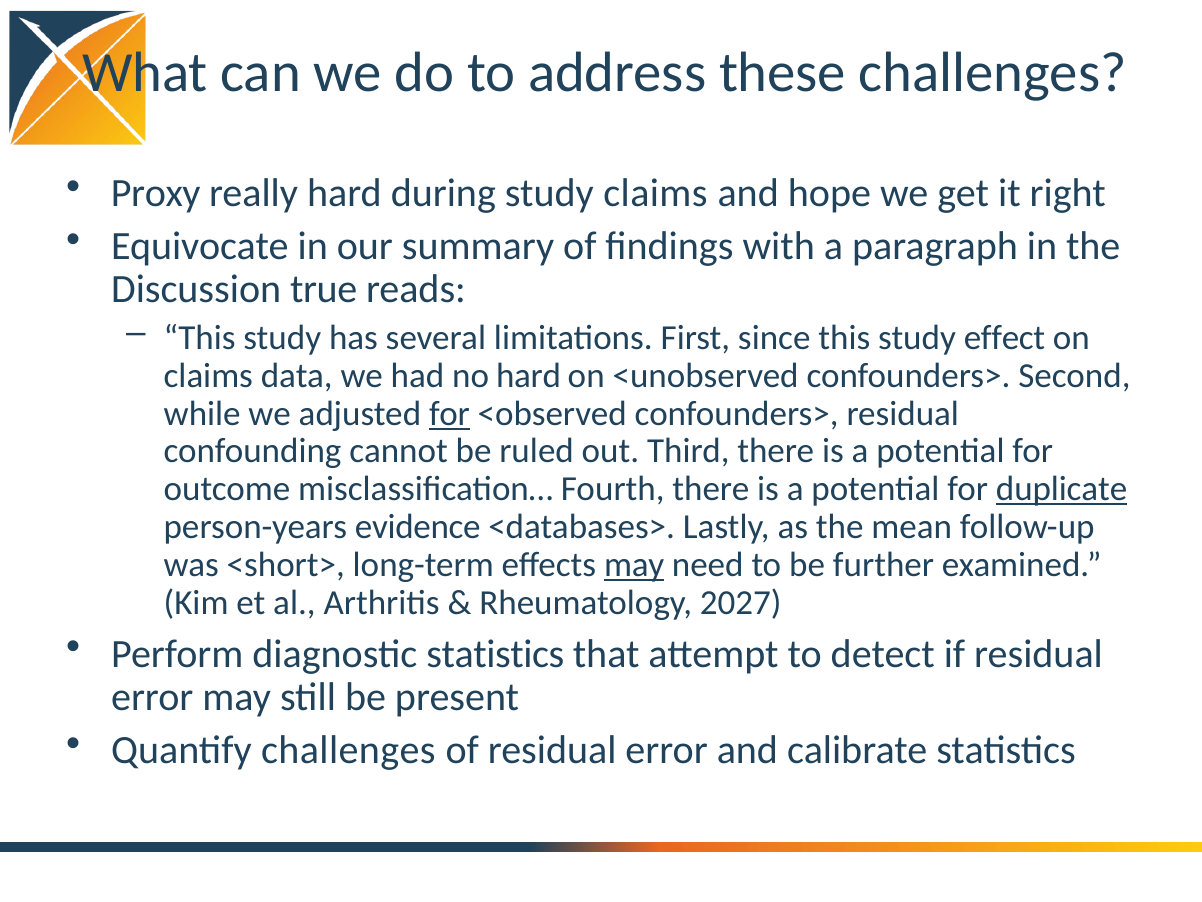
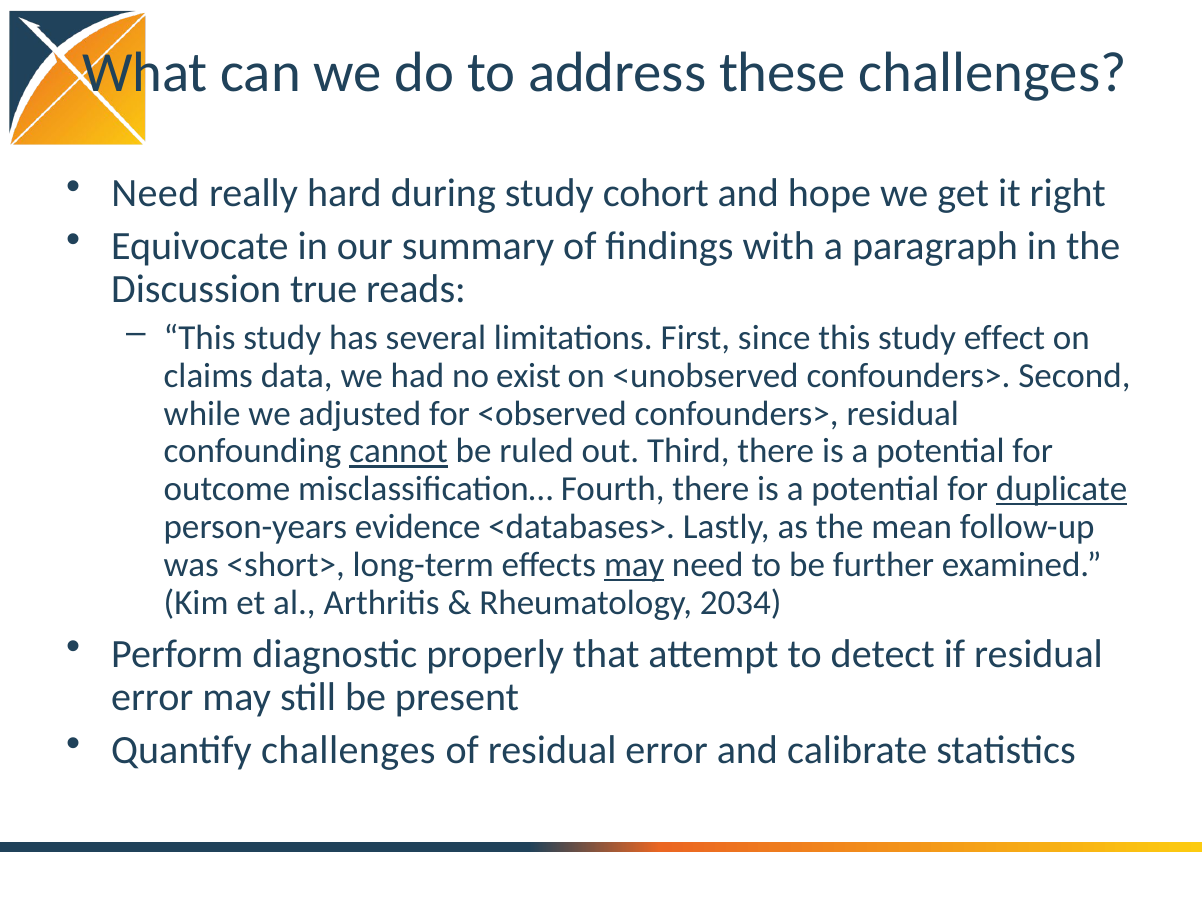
Proxy at (156, 193): Proxy -> Need
study claims: claims -> cohort
no hard: hard -> exist
for at (449, 413) underline: present -> none
cannot underline: none -> present
2027: 2027 -> 2034
diagnostic statistics: statistics -> properly
